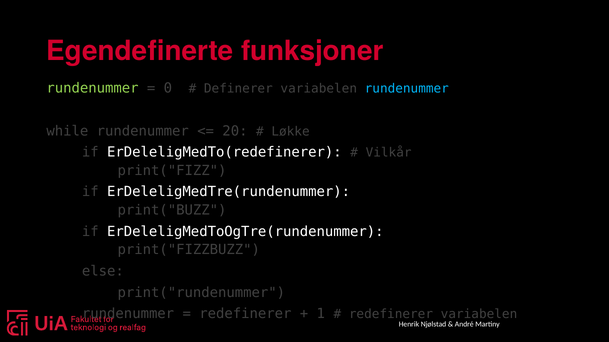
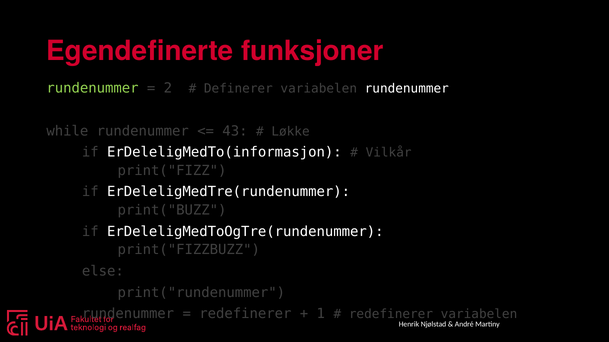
0: 0 -> 2
rundenummer at (407, 89) colour: light blue -> white
20: 20 -> 43
ErDeleligMedTo(redefinerer: ErDeleligMedTo(redefinerer -> ErDeleligMedTo(informasjon
